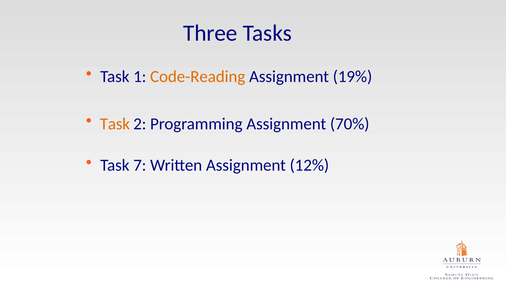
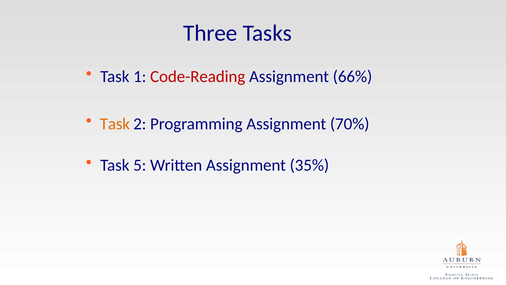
Code-Reading colour: orange -> red
19%: 19% -> 66%
7: 7 -> 5
12%: 12% -> 35%
